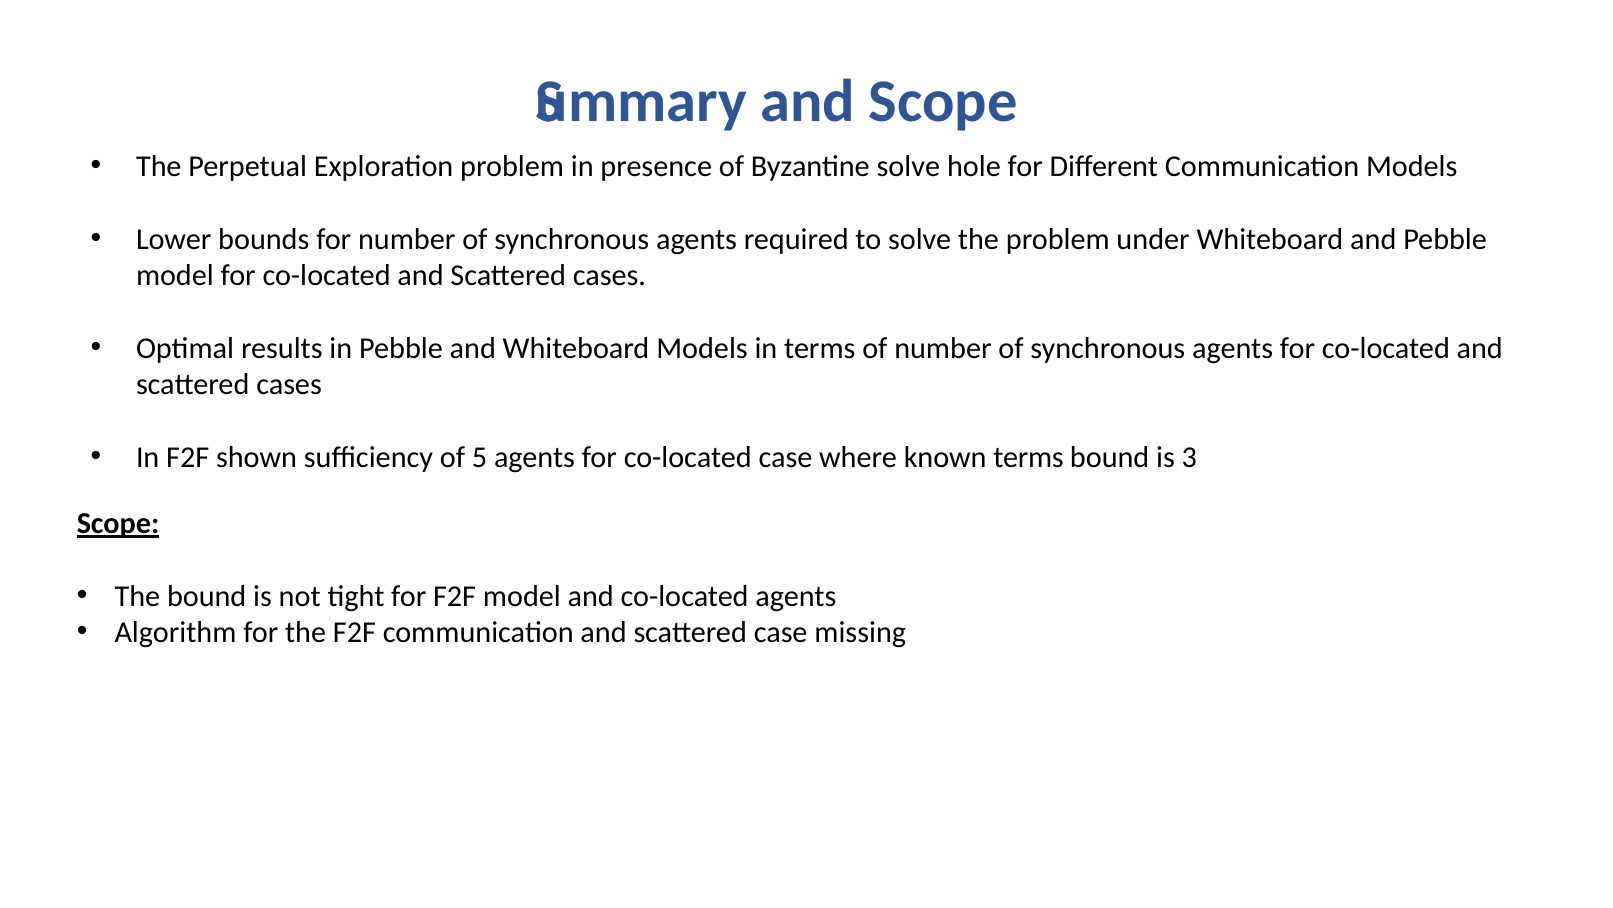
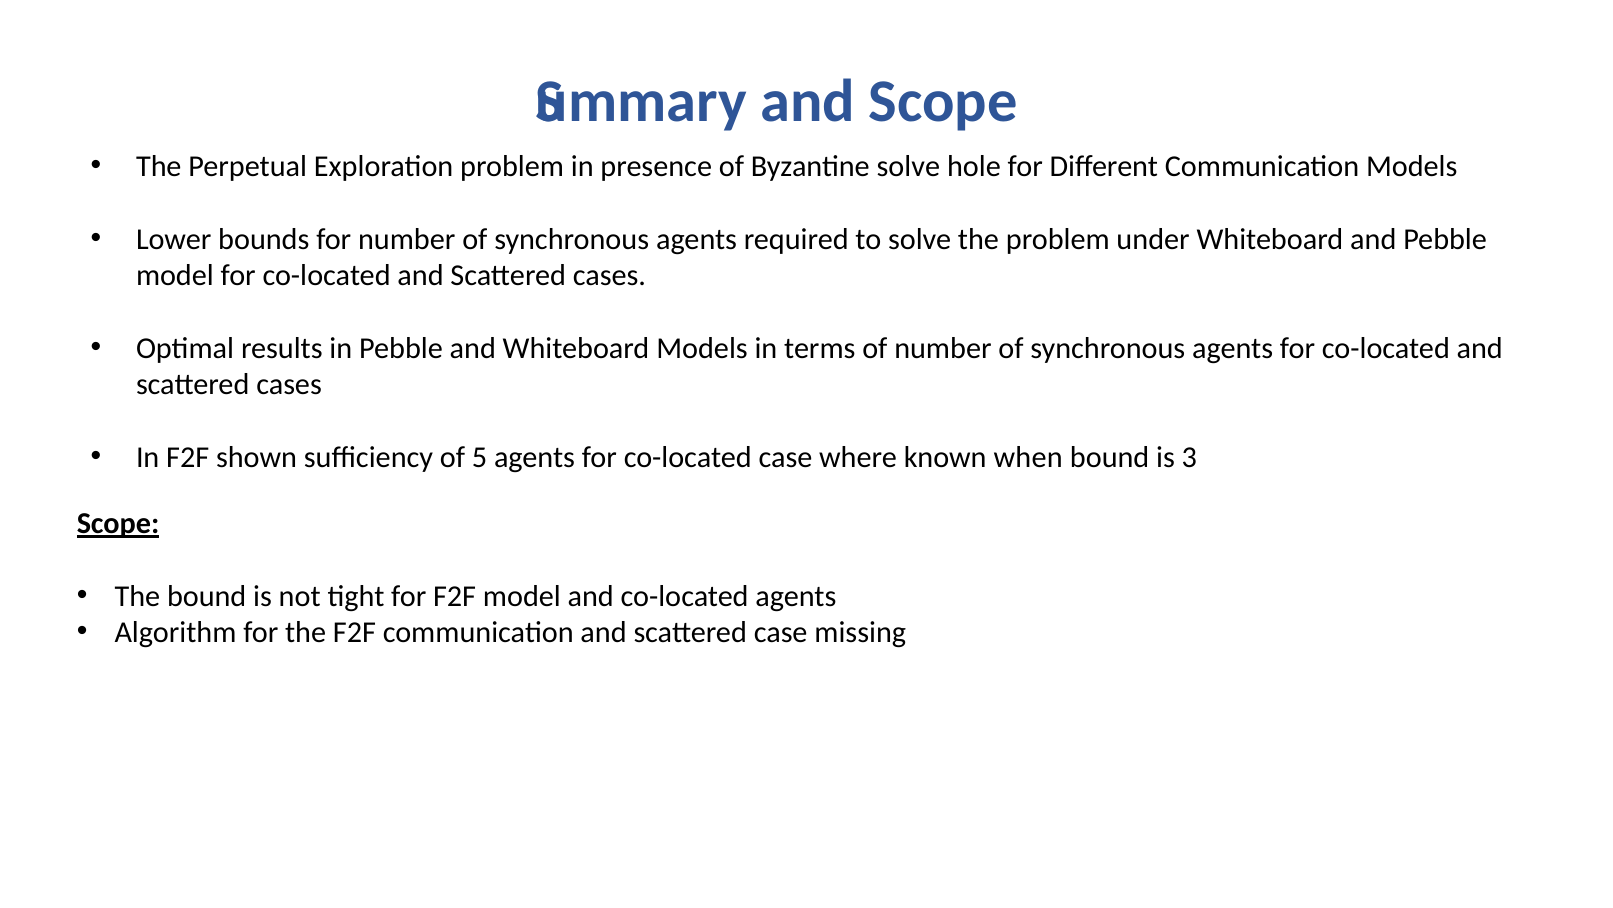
known terms: terms -> when
